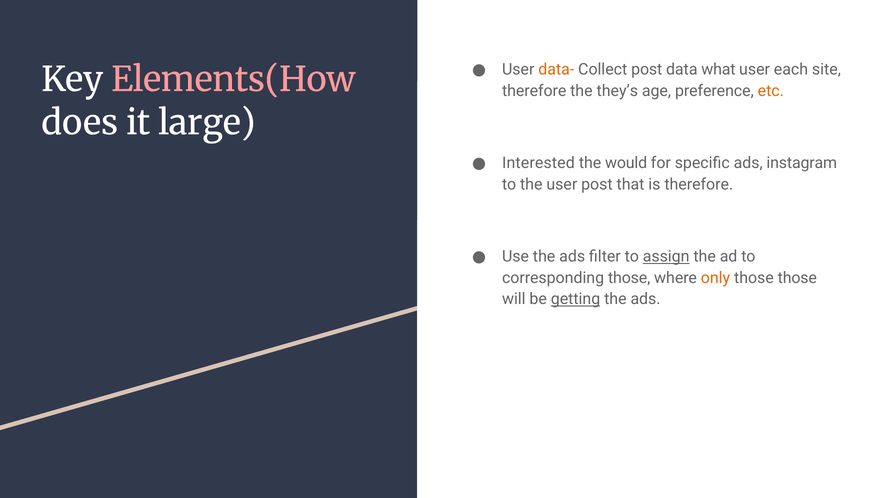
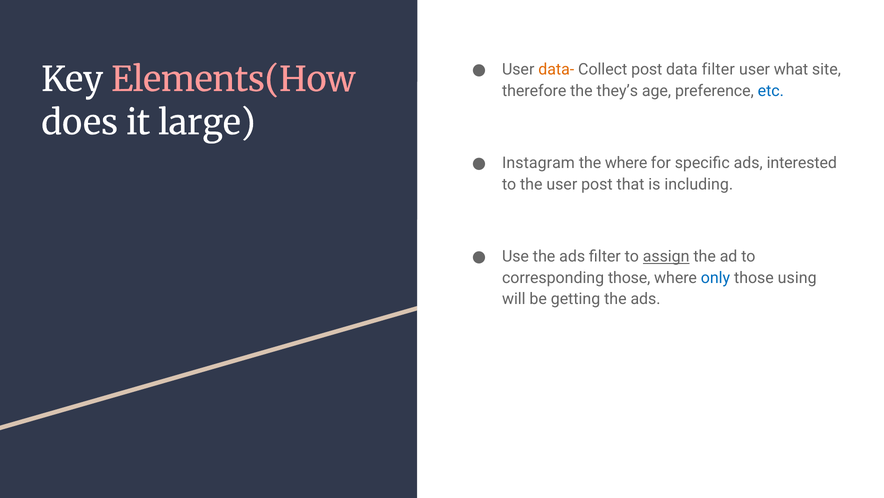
data what: what -> filter
each: each -> what
etc colour: orange -> blue
Interested: Interested -> Instagram
the would: would -> where
instagram: instagram -> interested
is therefore: therefore -> including
only colour: orange -> blue
those those: those -> using
getting underline: present -> none
